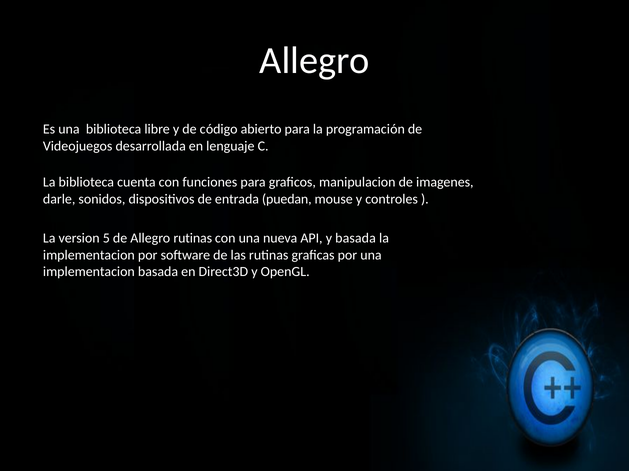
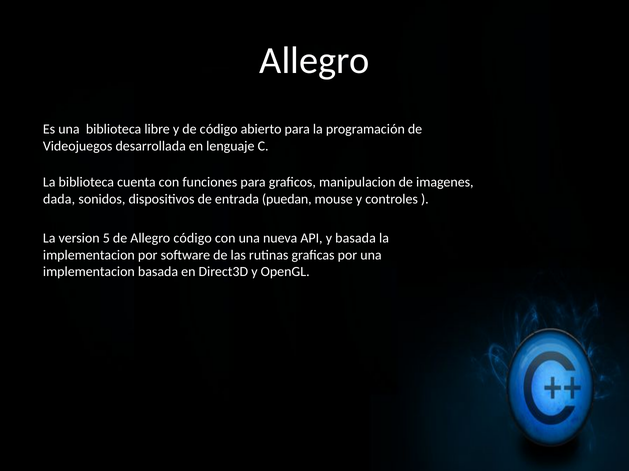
darle: darle -> dada
Allegro rutinas: rutinas -> código
